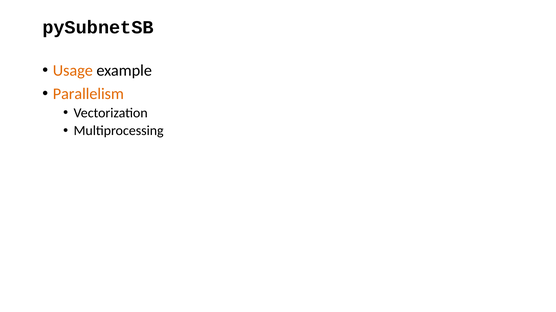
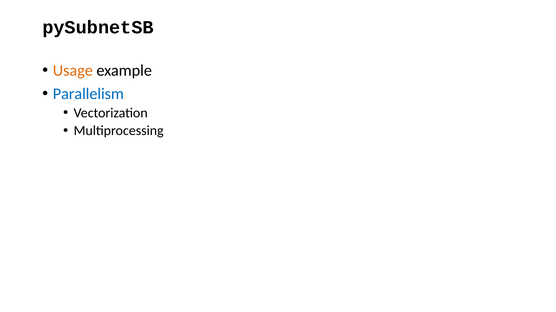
Parallelism colour: orange -> blue
